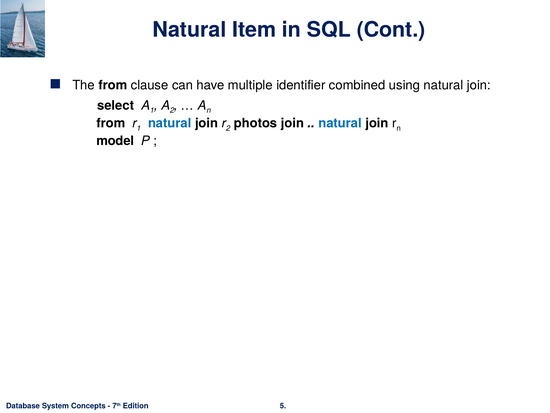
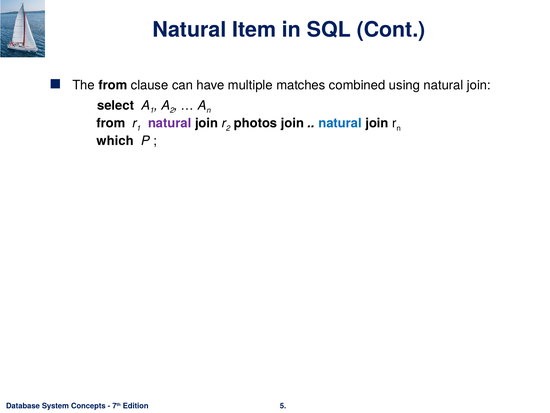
identifier: identifier -> matches
natural at (170, 123) colour: blue -> purple
model: model -> which
